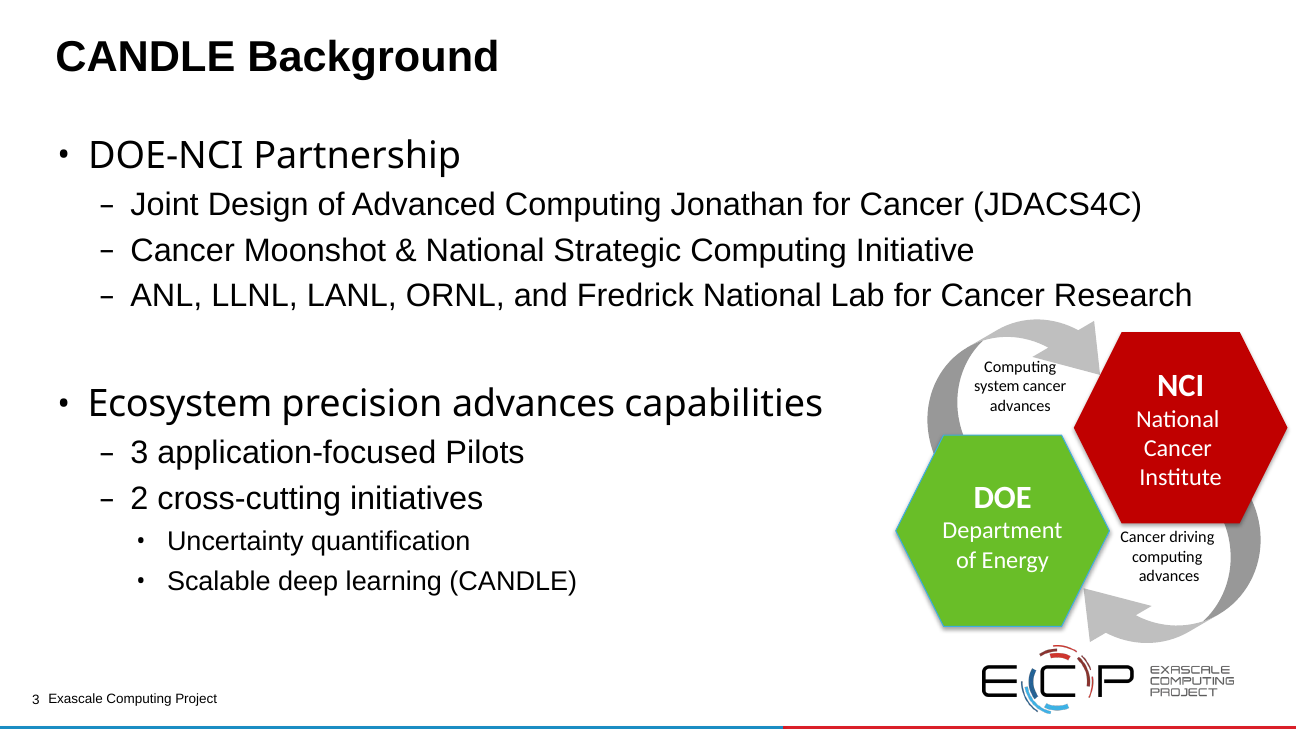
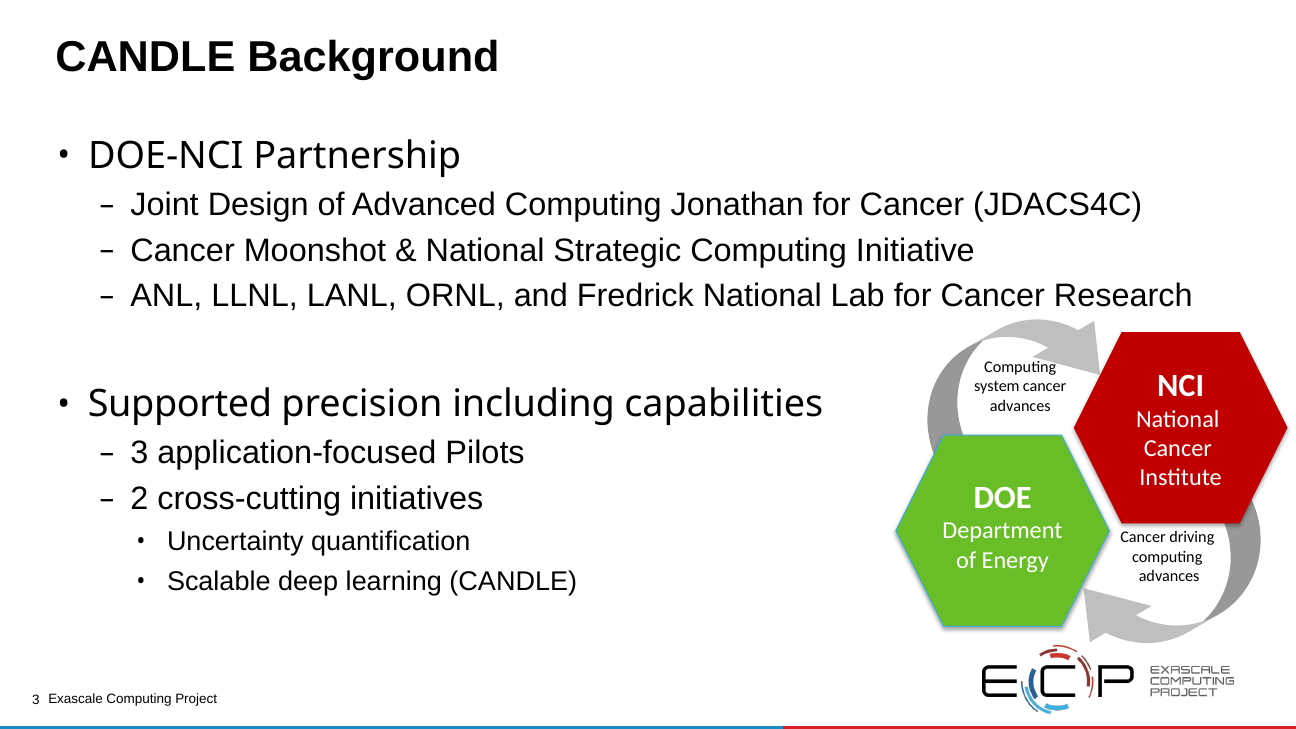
Ecosystem: Ecosystem -> Supported
precision advances: advances -> including
